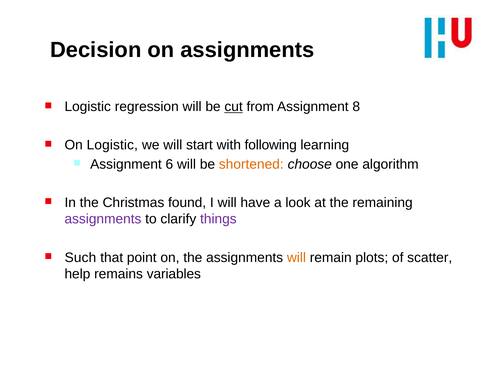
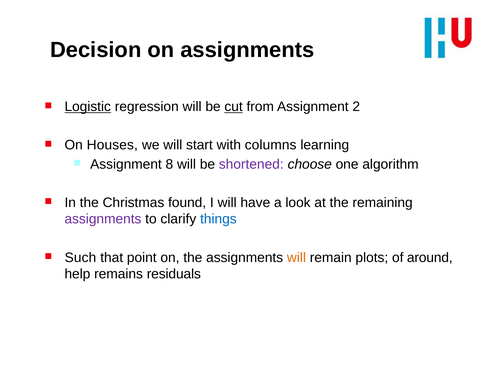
Logistic at (88, 107) underline: none -> present
8: 8 -> 2
On Logistic: Logistic -> Houses
following: following -> columns
6: 6 -> 8
shortened colour: orange -> purple
things colour: purple -> blue
scatter: scatter -> around
variables: variables -> residuals
